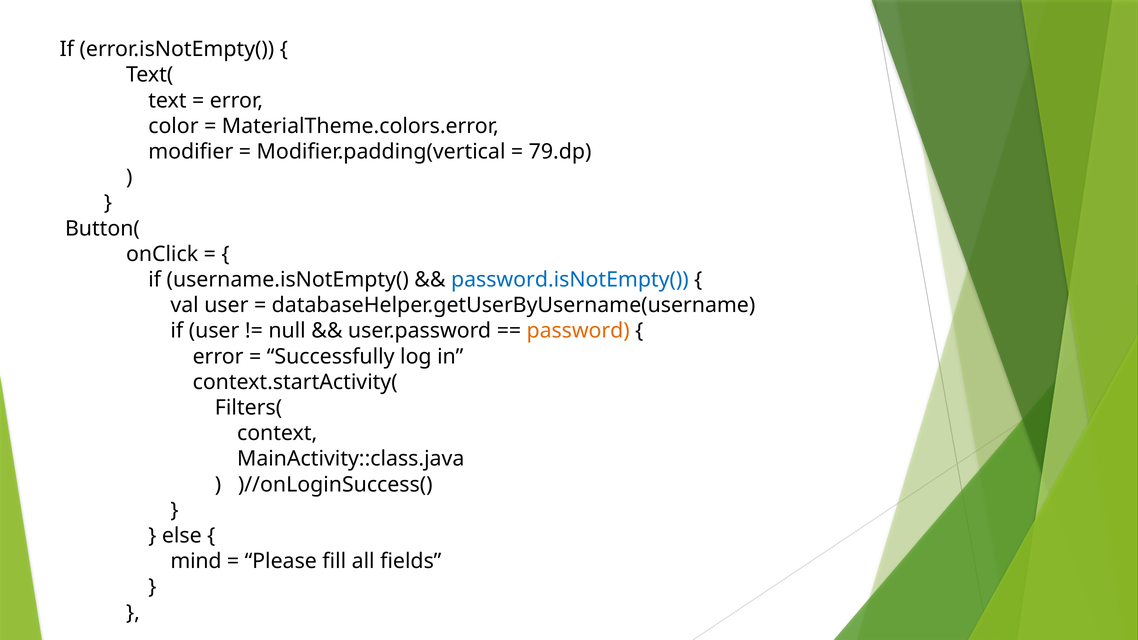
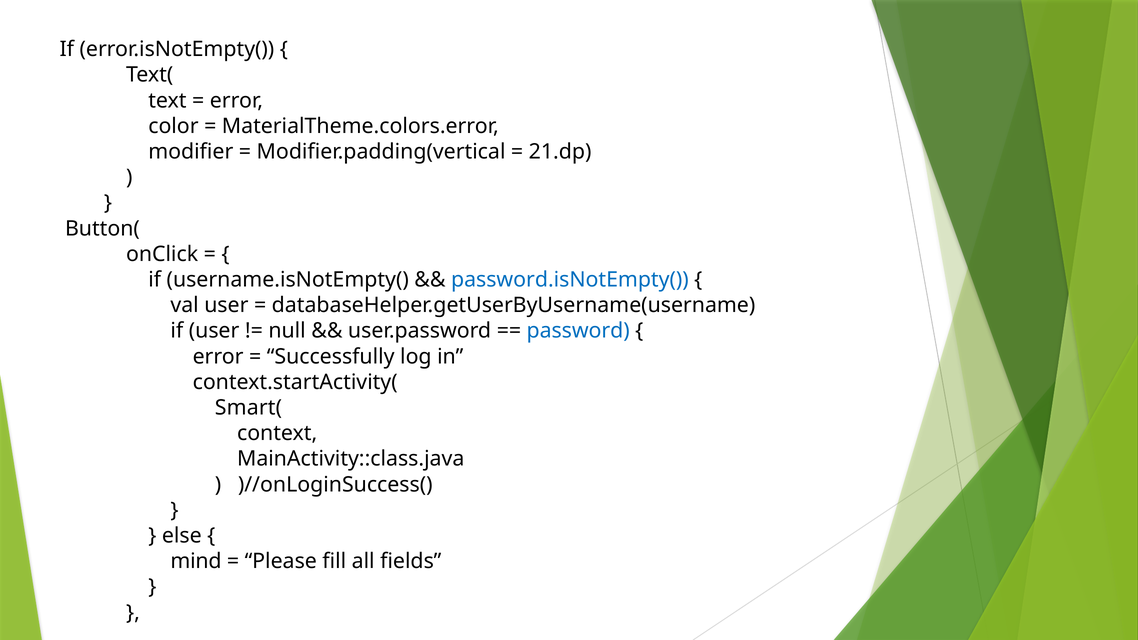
79.dp: 79.dp -> 21.dp
password colour: orange -> blue
Filters(: Filters( -> Smart(
